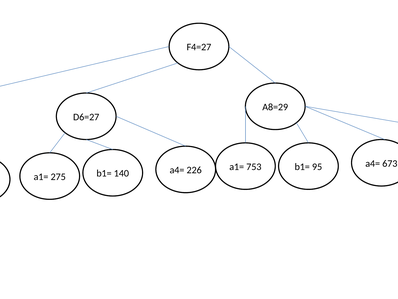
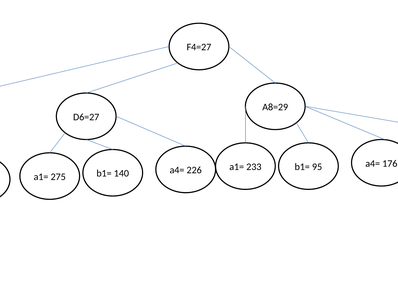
753: 753 -> 233
673: 673 -> 176
